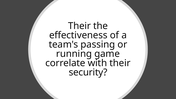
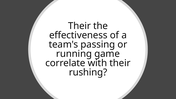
security: security -> rushing
